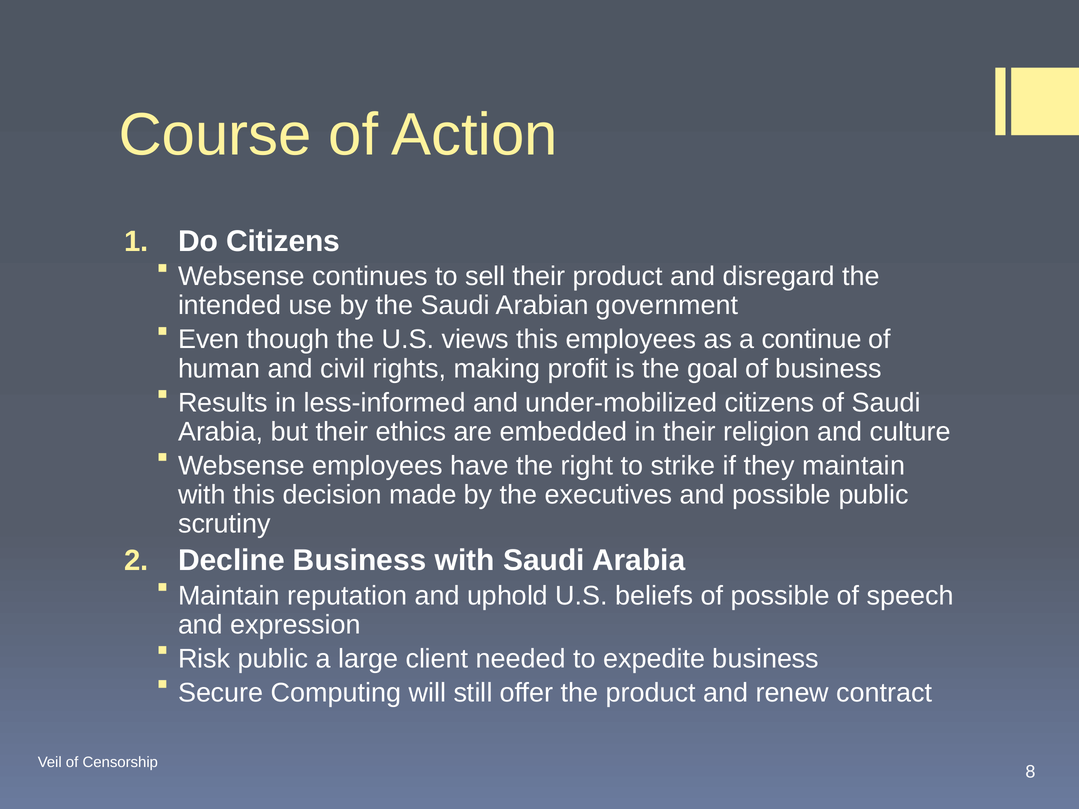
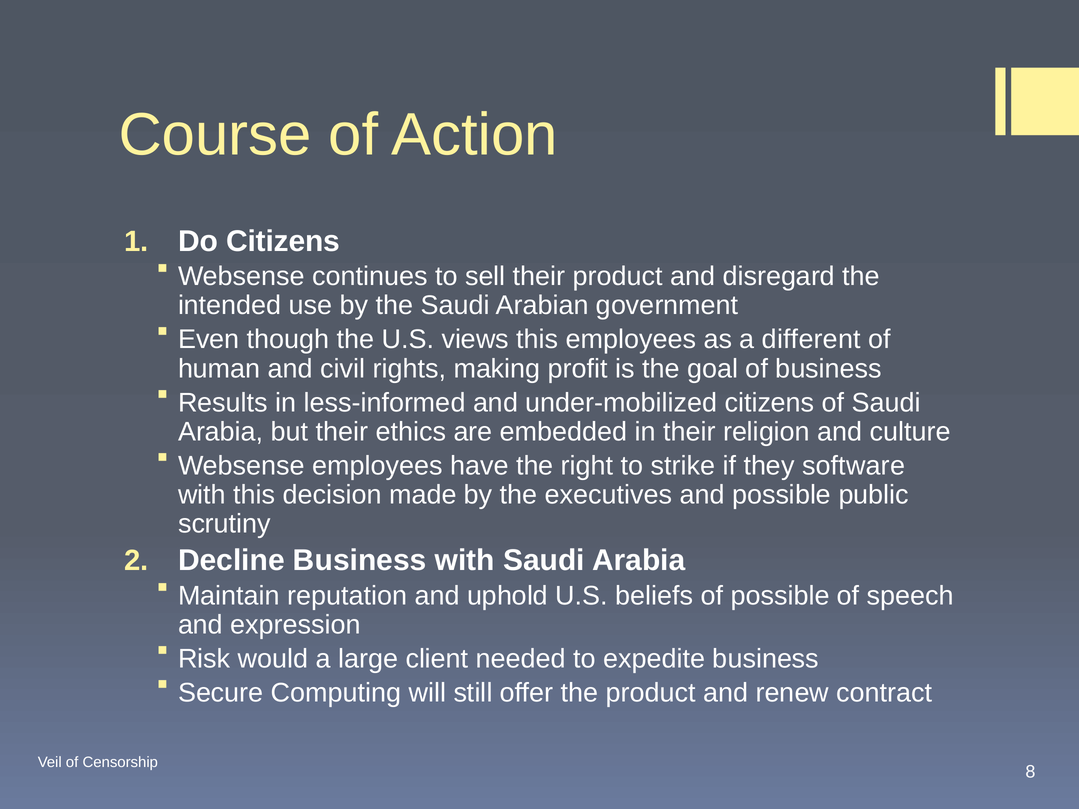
continue: continue -> different
they maintain: maintain -> software
Risk public: public -> would
